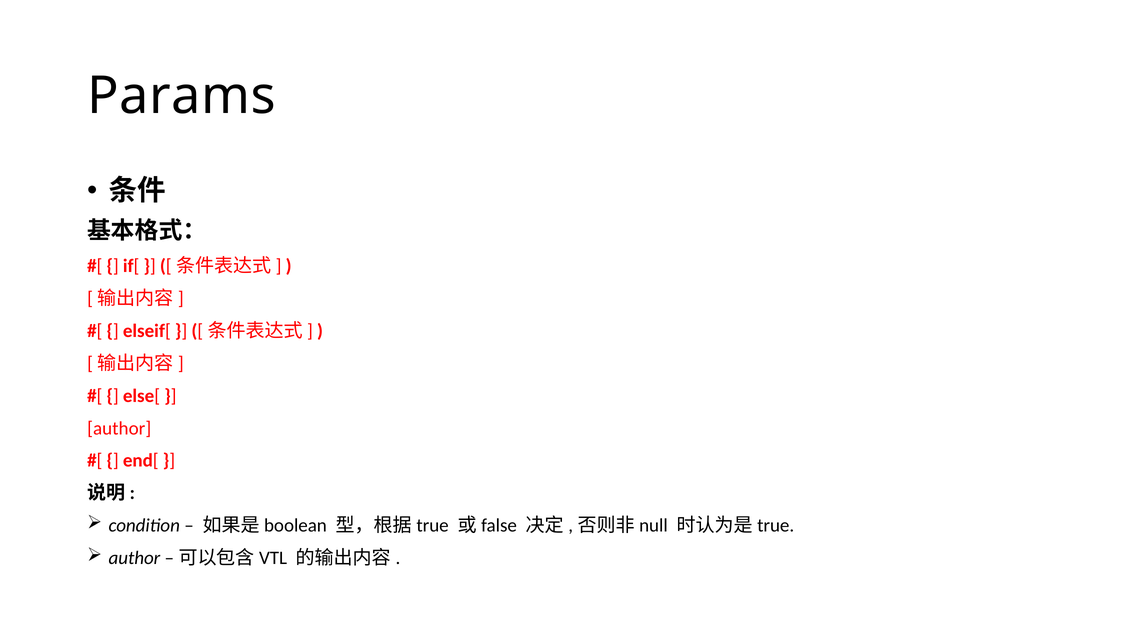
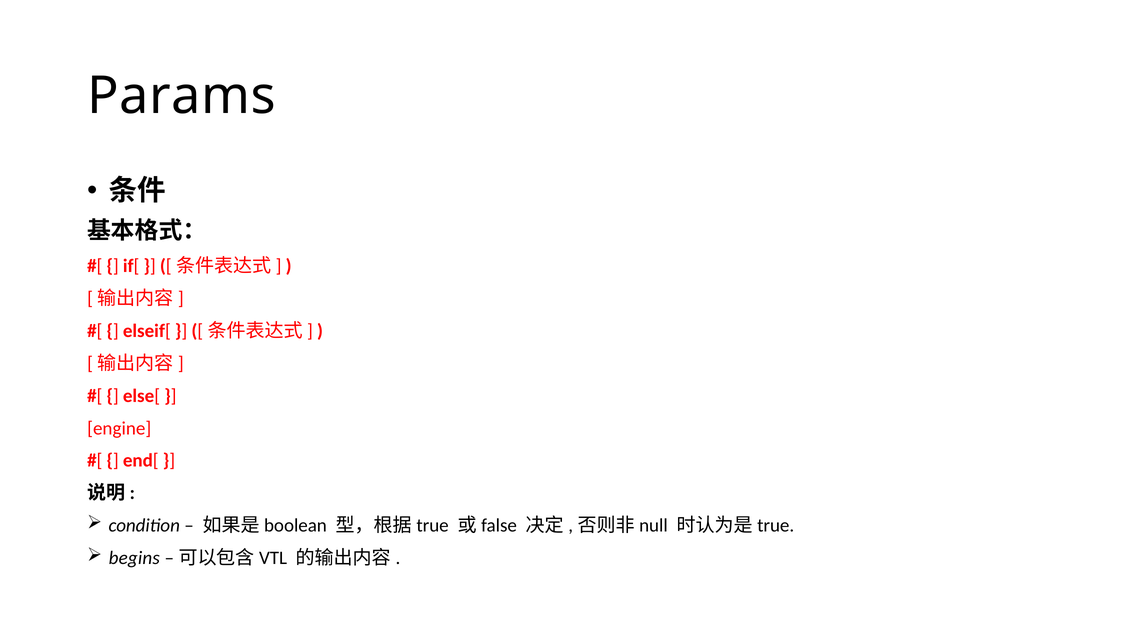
author at (119, 428): author -> engine
author at (134, 558): author -> begins
